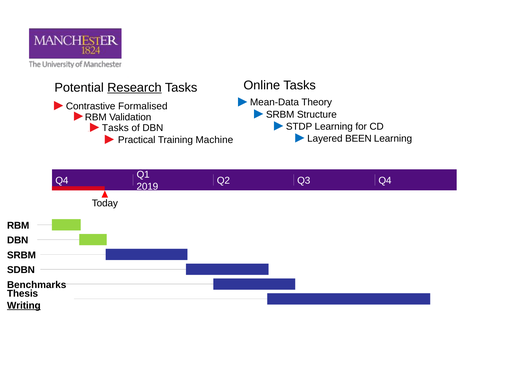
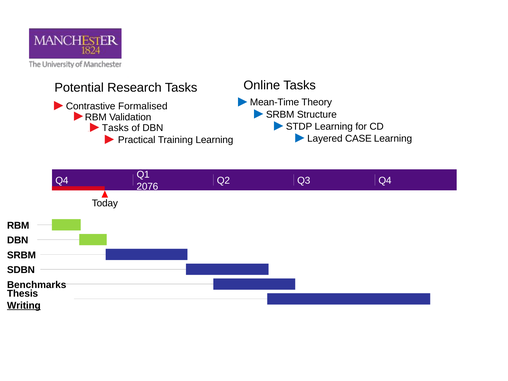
Research underline: present -> none
Mean-Data: Mean-Data -> Mean-Time
BEEN: BEEN -> CASE
Training Machine: Machine -> Learning
2019: 2019 -> 2076
